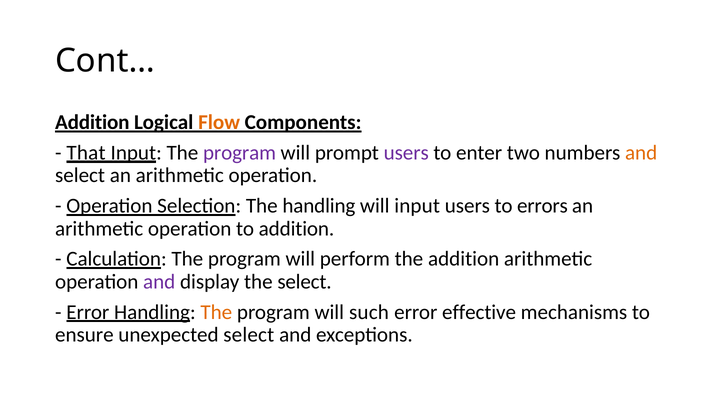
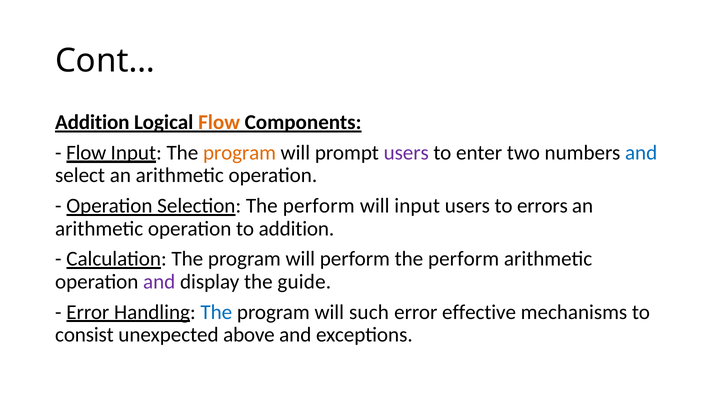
That at (86, 153): That -> Flow
program at (240, 153) colour: purple -> orange
and at (641, 153) colour: orange -> blue
Selection The handling: handling -> perform
perform the addition: addition -> perform
the select: select -> guide
The at (216, 312) colour: orange -> blue
ensure: ensure -> consist
unexpected select: select -> above
